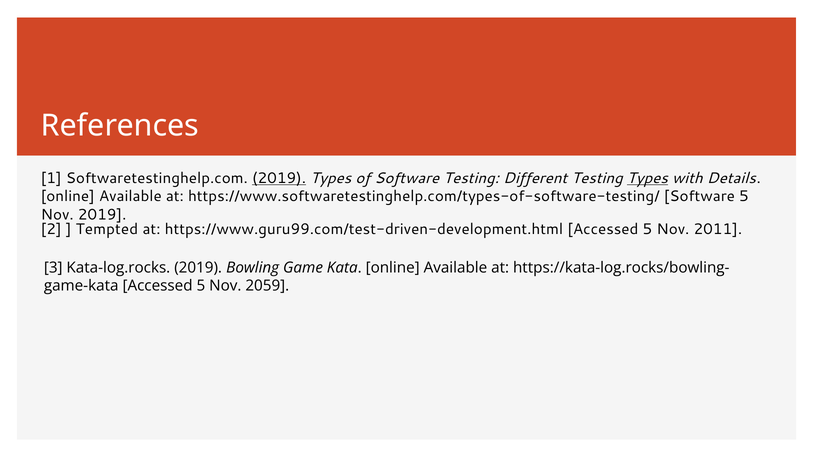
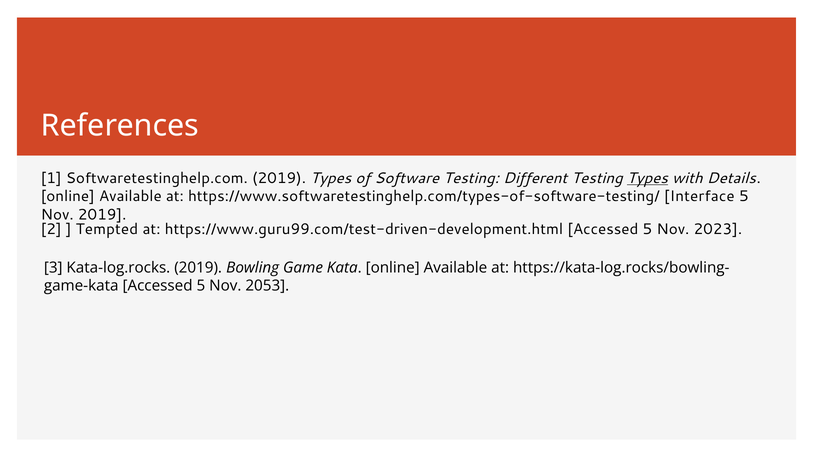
2019 at (279, 178) underline: present -> none
https://www.softwaretestinghelp.com/types-of-software-testing/ Software: Software -> Interface
2011: 2011 -> 2023
2059: 2059 -> 2053
